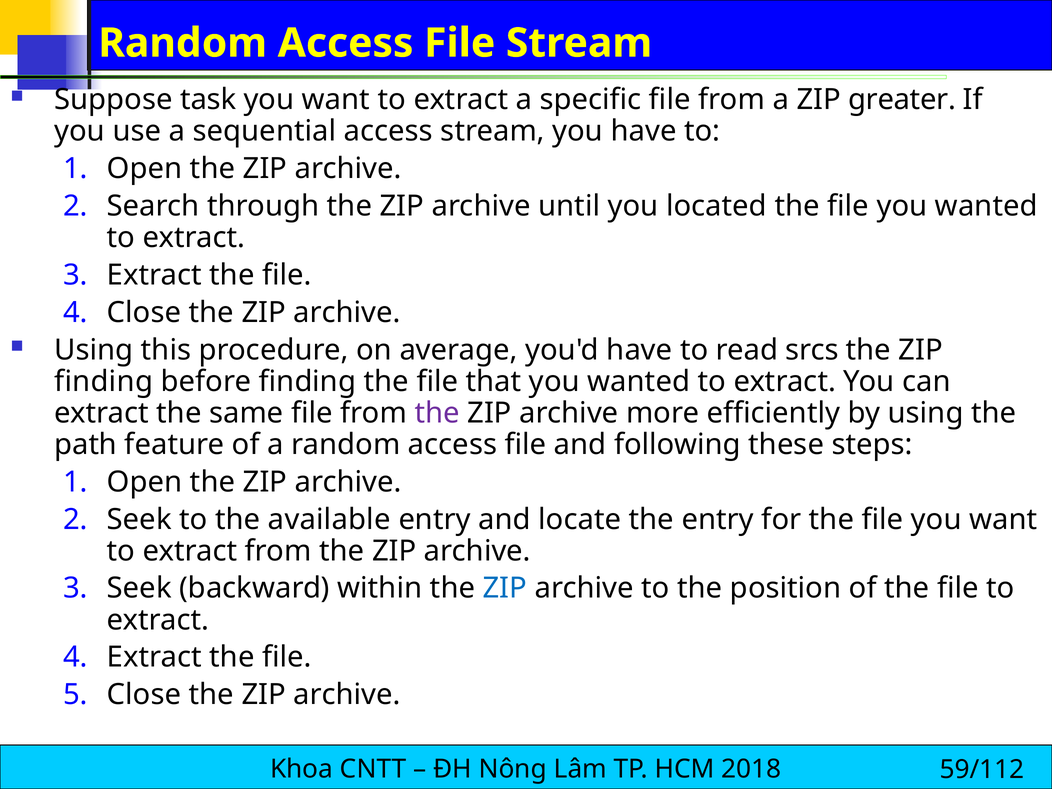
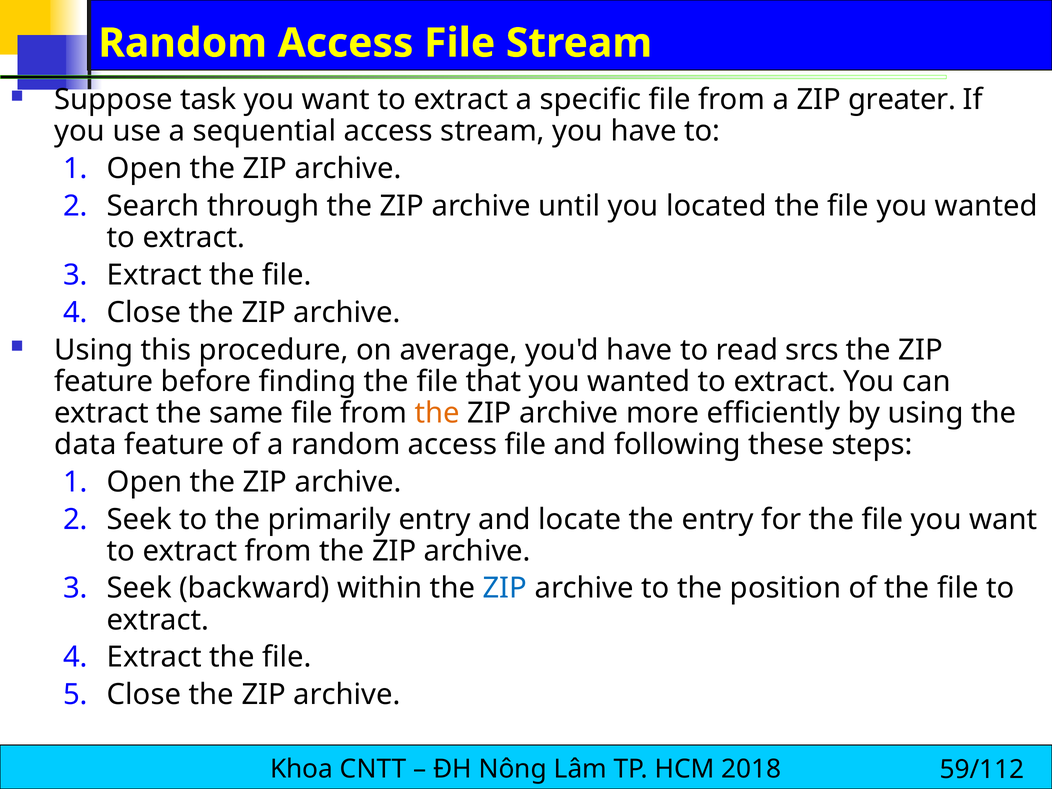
finding at (104, 381): finding -> feature
the at (437, 413) colour: purple -> orange
path: path -> data
available: available -> primarily
